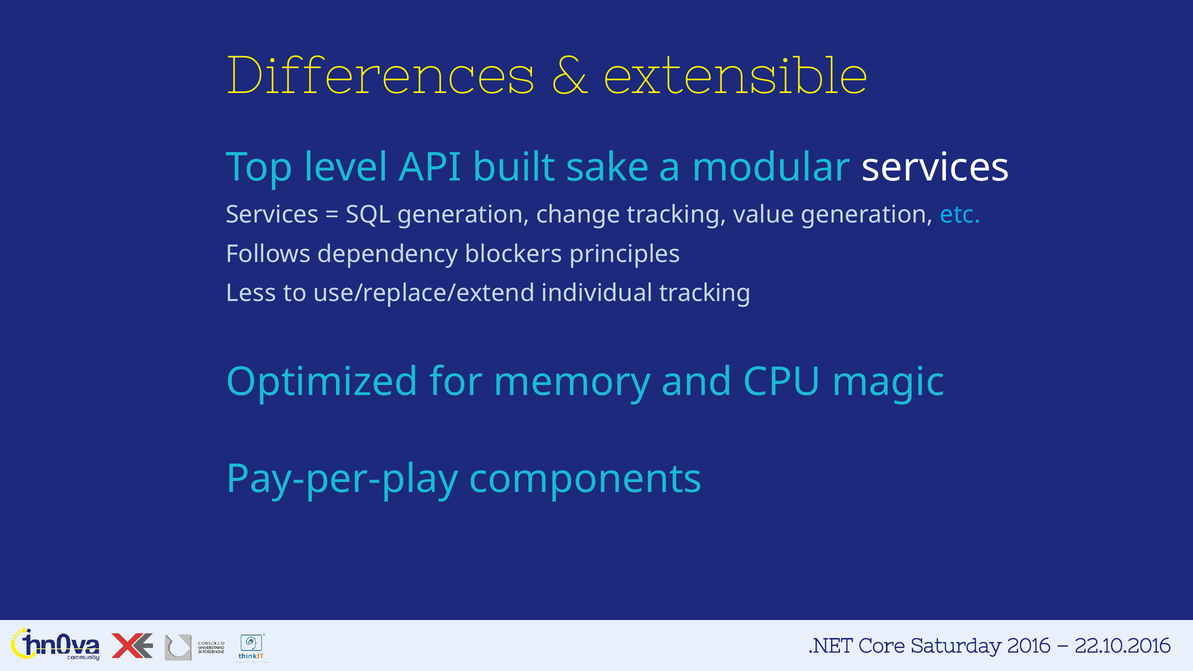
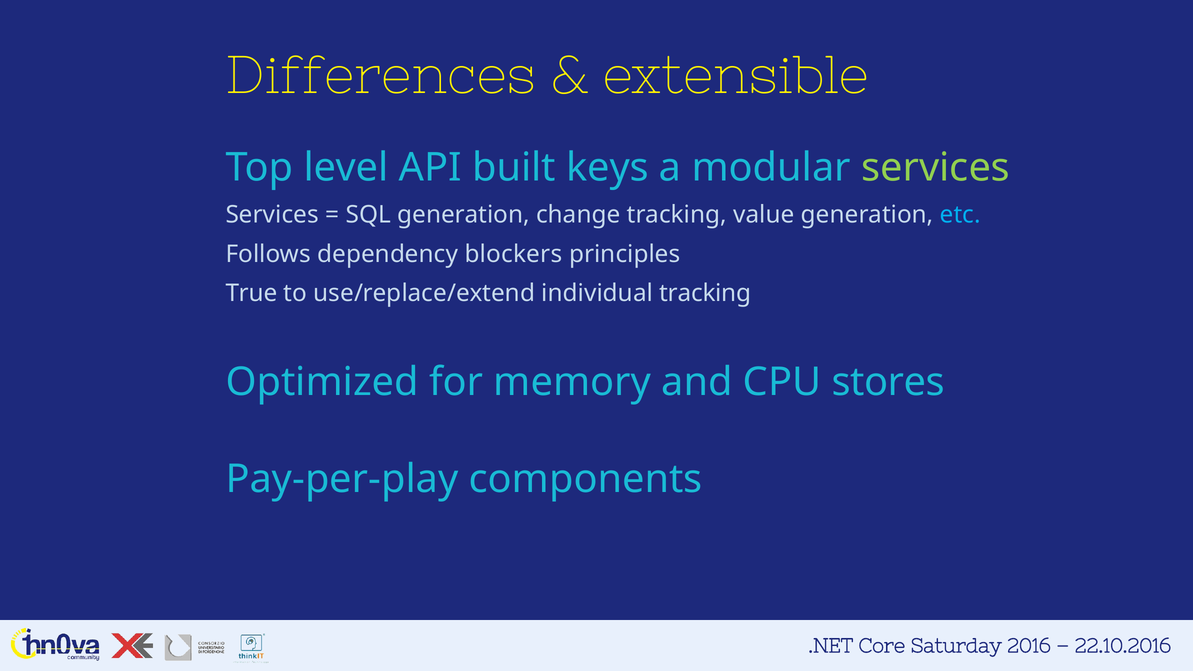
sake: sake -> keys
services at (936, 168) colour: white -> light green
Less: Less -> True
magic: magic -> stores
